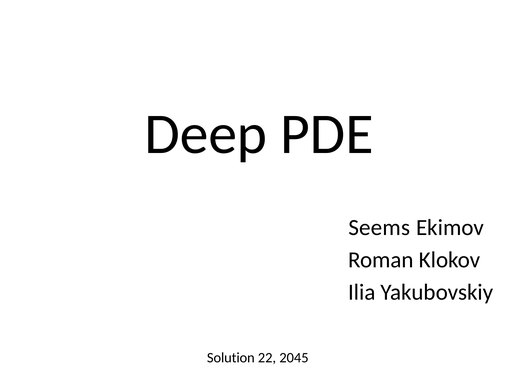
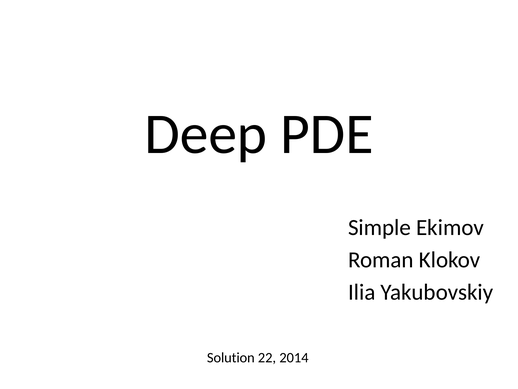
Seems: Seems -> Simple
2045: 2045 -> 2014
